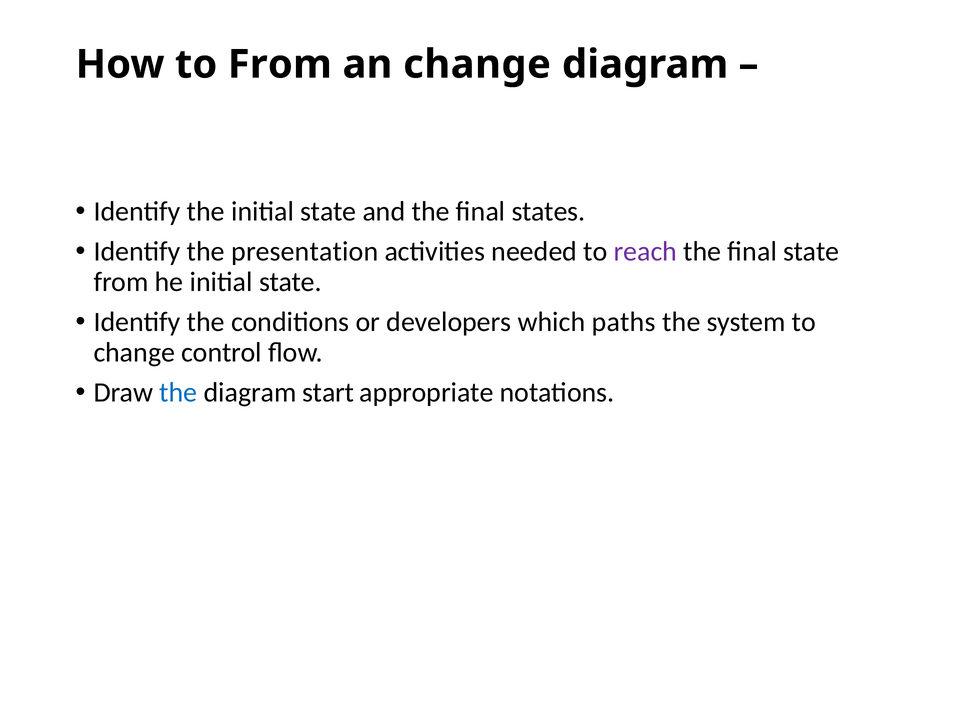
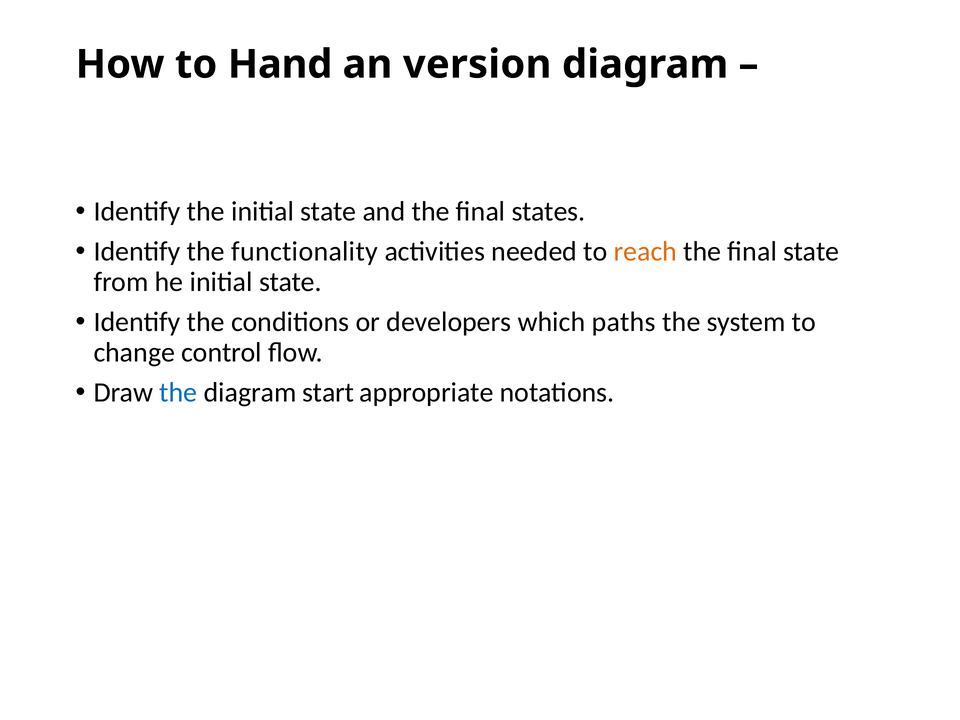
to From: From -> Hand
an change: change -> version
presentation: presentation -> functionality
reach colour: purple -> orange
